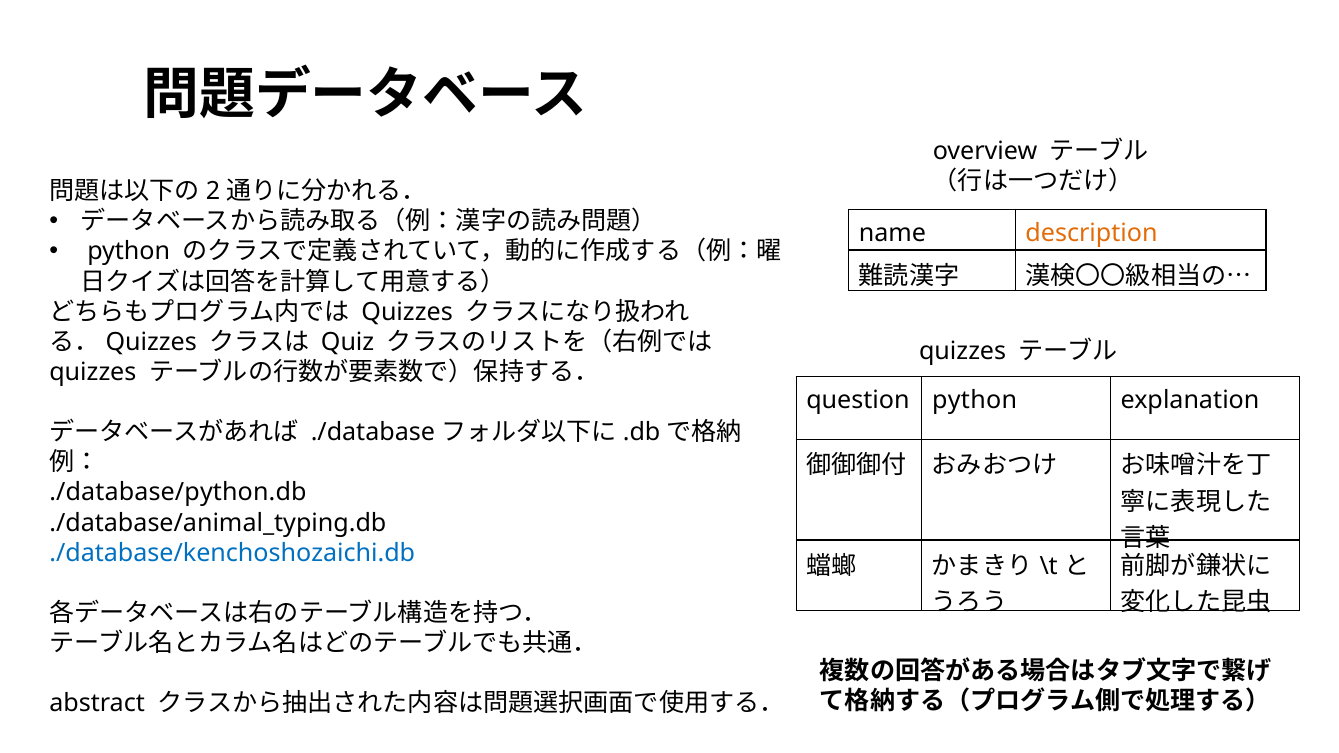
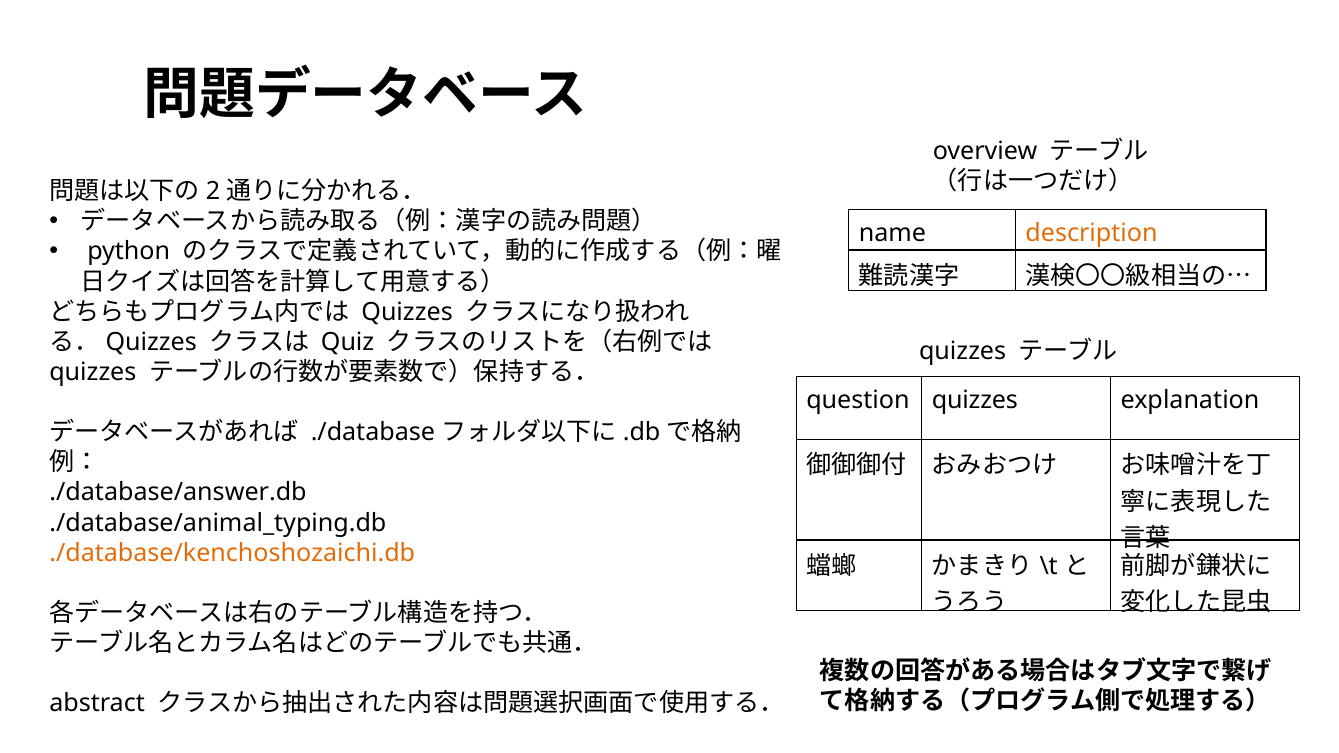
question python: python -> quizzes
./database/python.db: ./database/python.db -> ./database/answer.db
./database/kenchoshozaichi.db colour: blue -> orange
